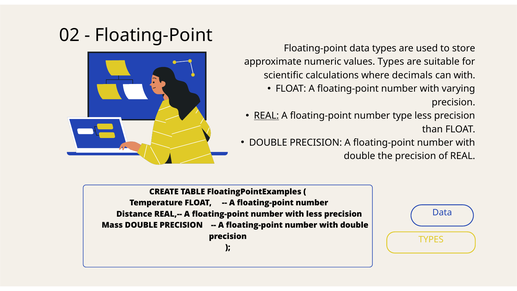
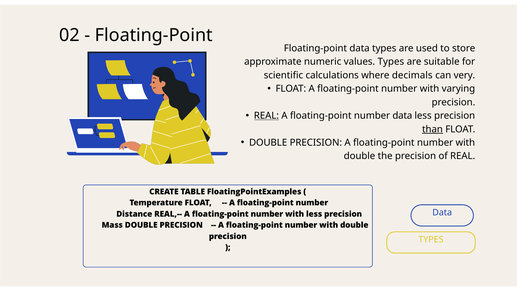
can with: with -> very
number type: type -> data
than underline: none -> present
